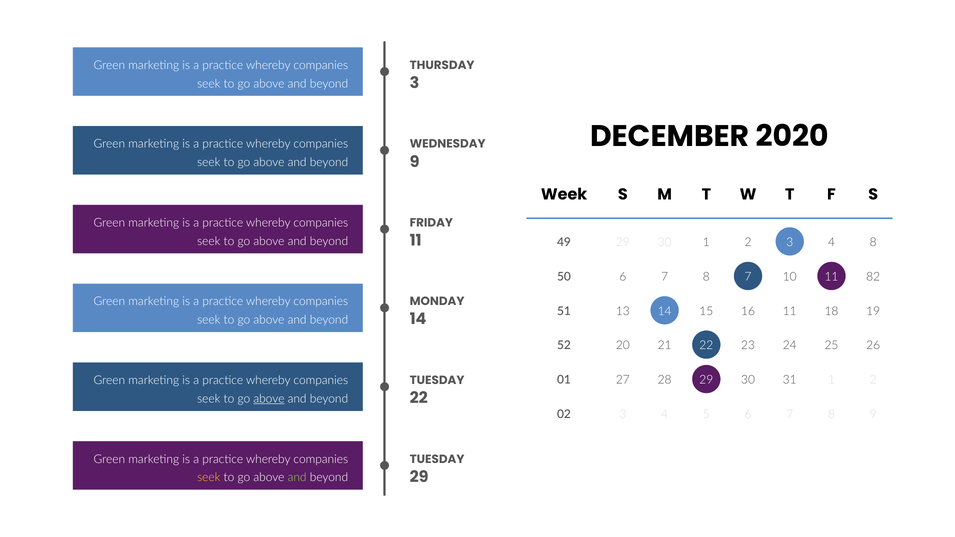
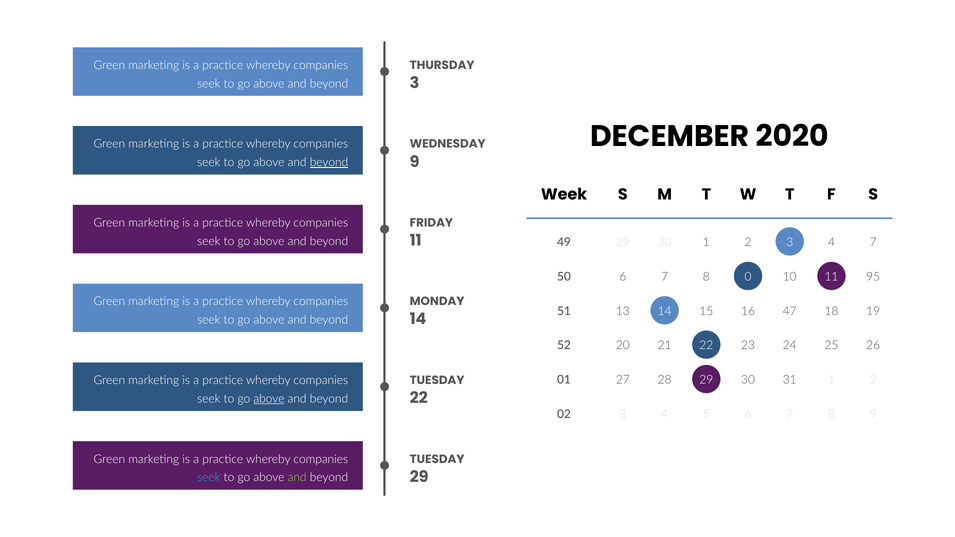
beyond at (329, 162) underline: none -> present
4 8: 8 -> 7
8 7: 7 -> 0
82: 82 -> 95
16 11: 11 -> 47
seek at (209, 478) colour: yellow -> light blue
